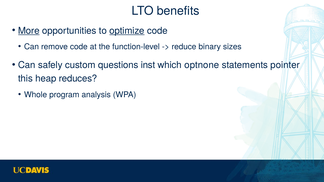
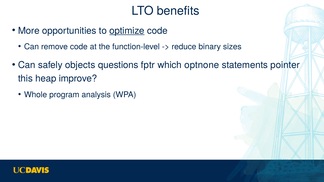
More underline: present -> none
custom: custom -> objects
inst: inst -> fptr
reduces: reduces -> improve
